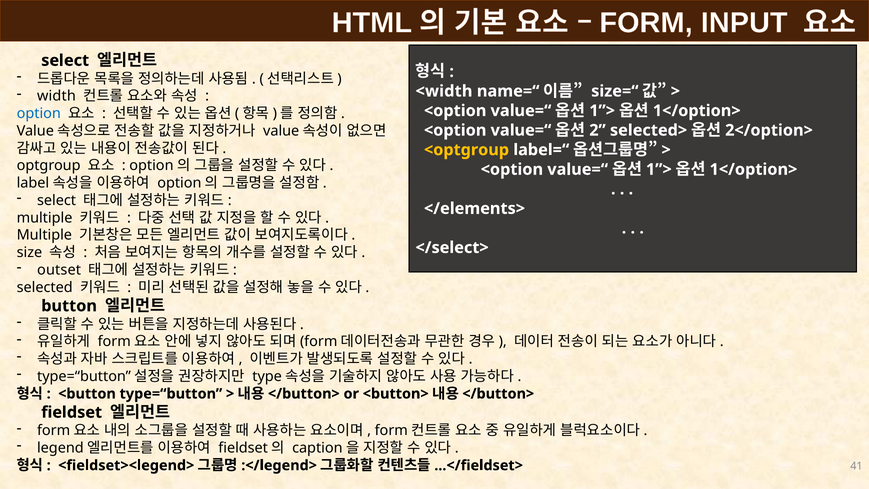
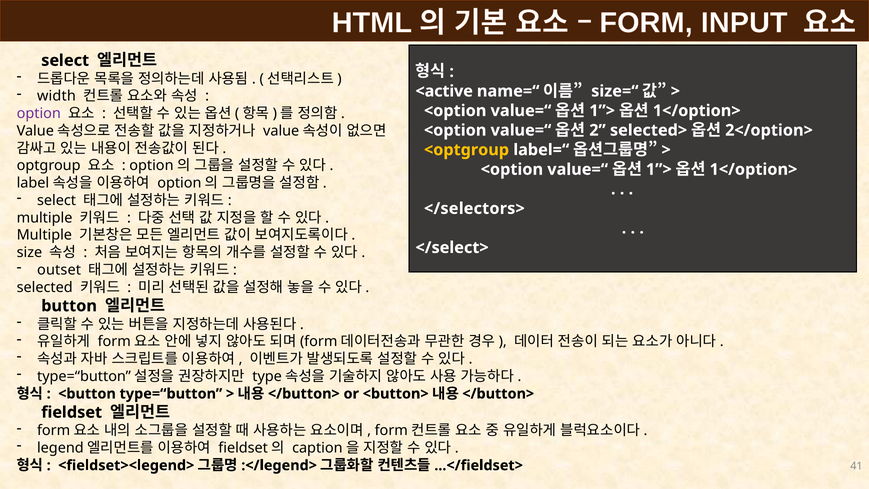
<width: <width -> <active
option colour: blue -> purple
</elements>: </elements> -> </selectors>
